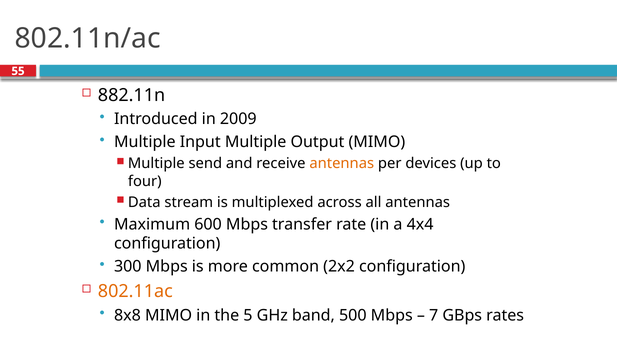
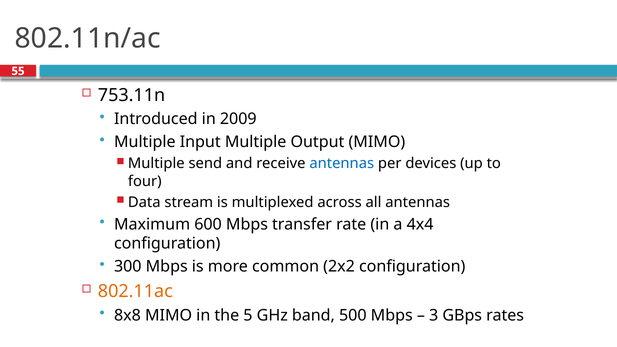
882.11n: 882.11n -> 753.11n
antennas at (342, 164) colour: orange -> blue
7: 7 -> 3
